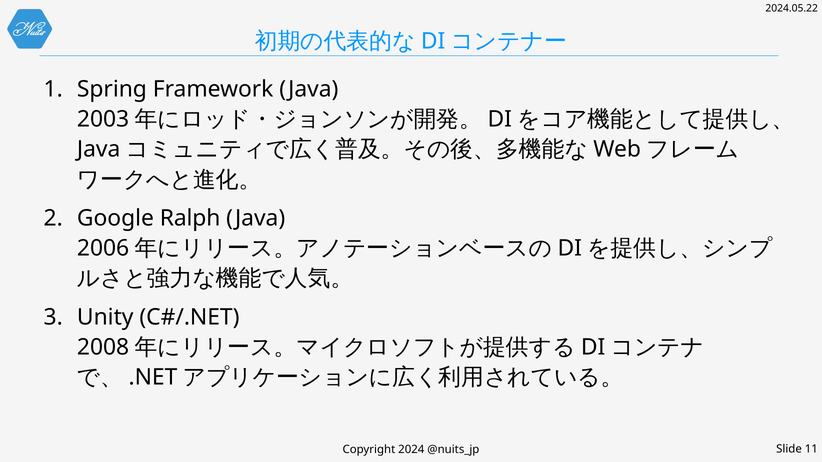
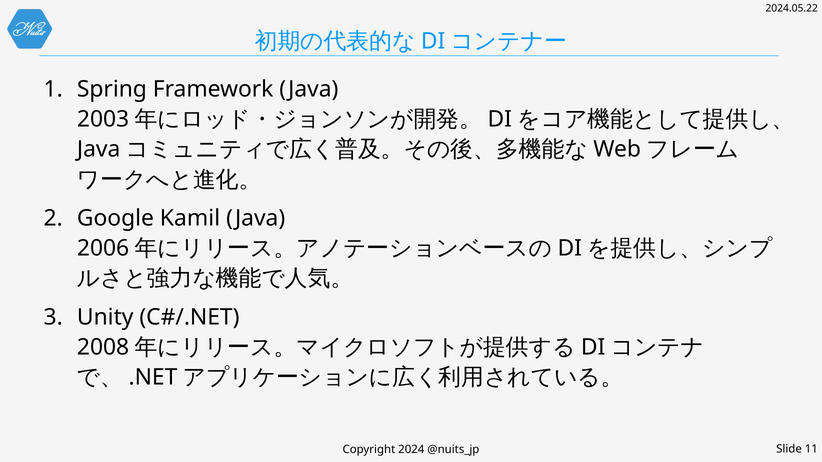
Ralph: Ralph -> Kamil
